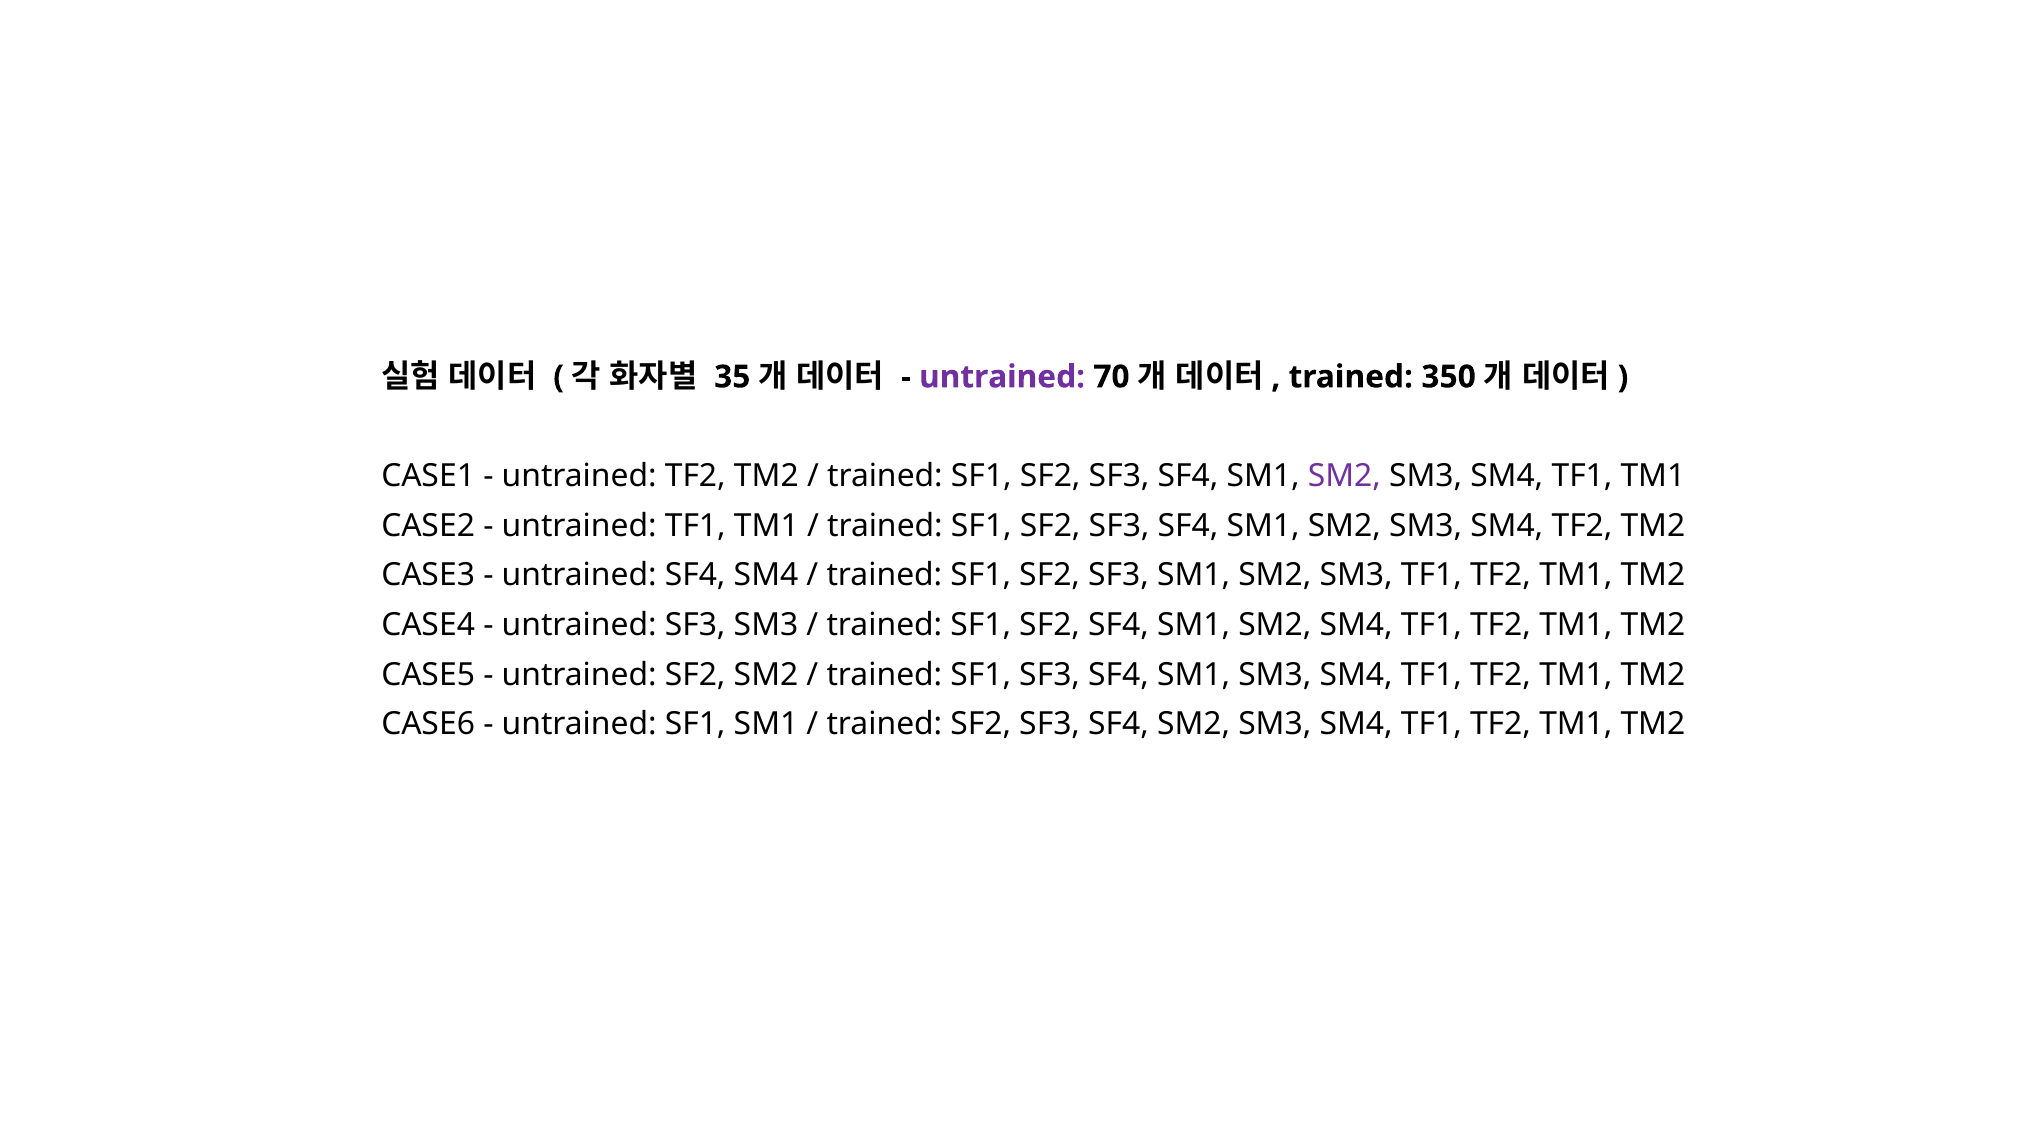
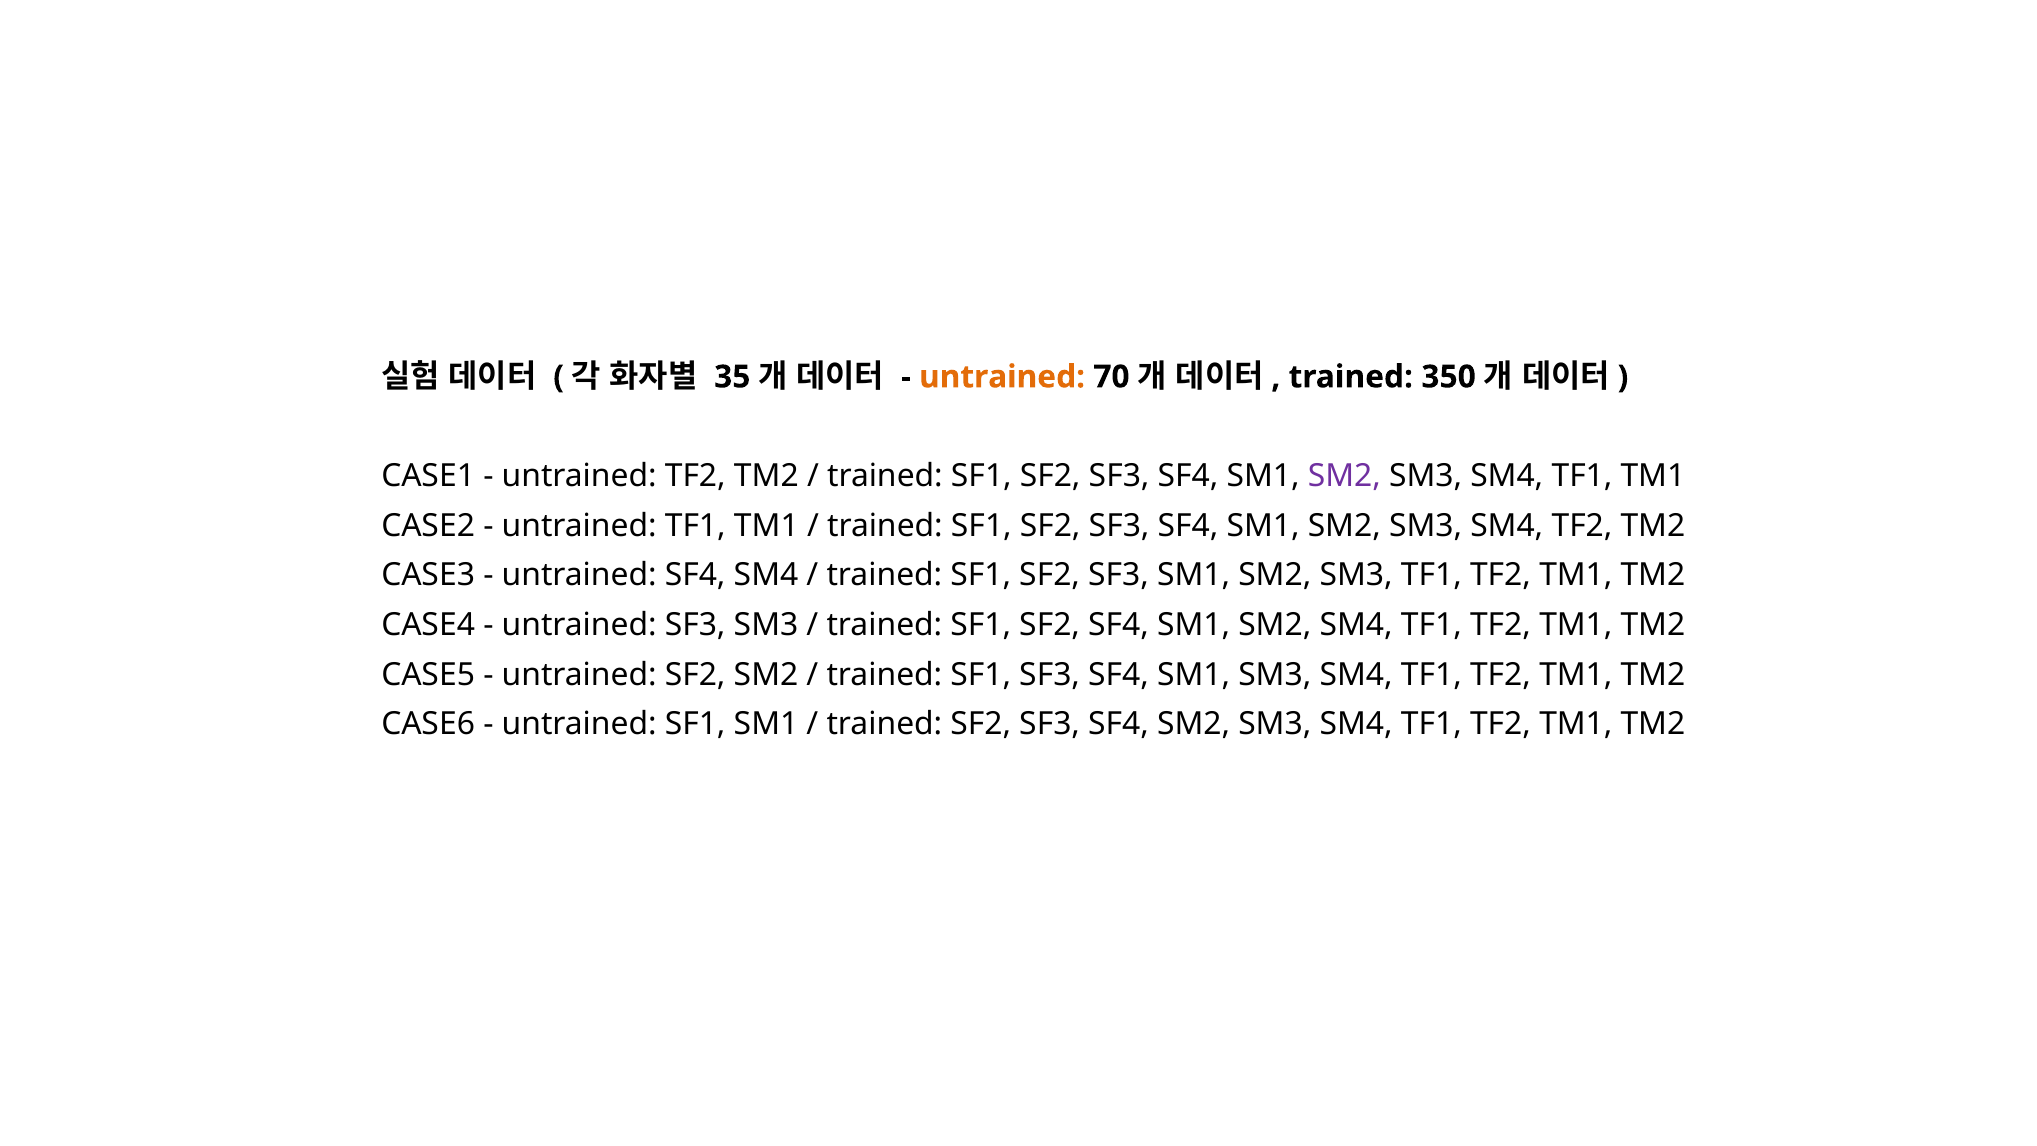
untrained at (1002, 377) colour: purple -> orange
